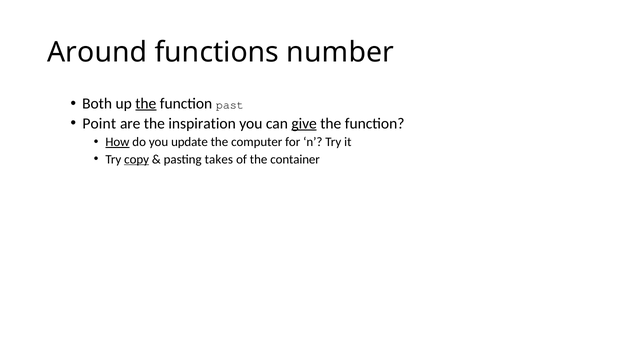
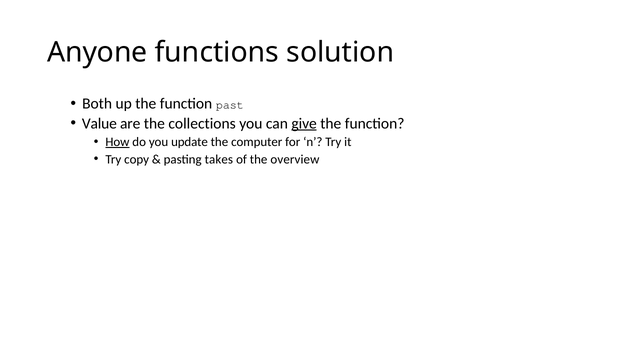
Around: Around -> Anyone
number: number -> solution
the at (146, 103) underline: present -> none
Point: Point -> Value
inspiration: inspiration -> collections
copy underline: present -> none
container: container -> overview
